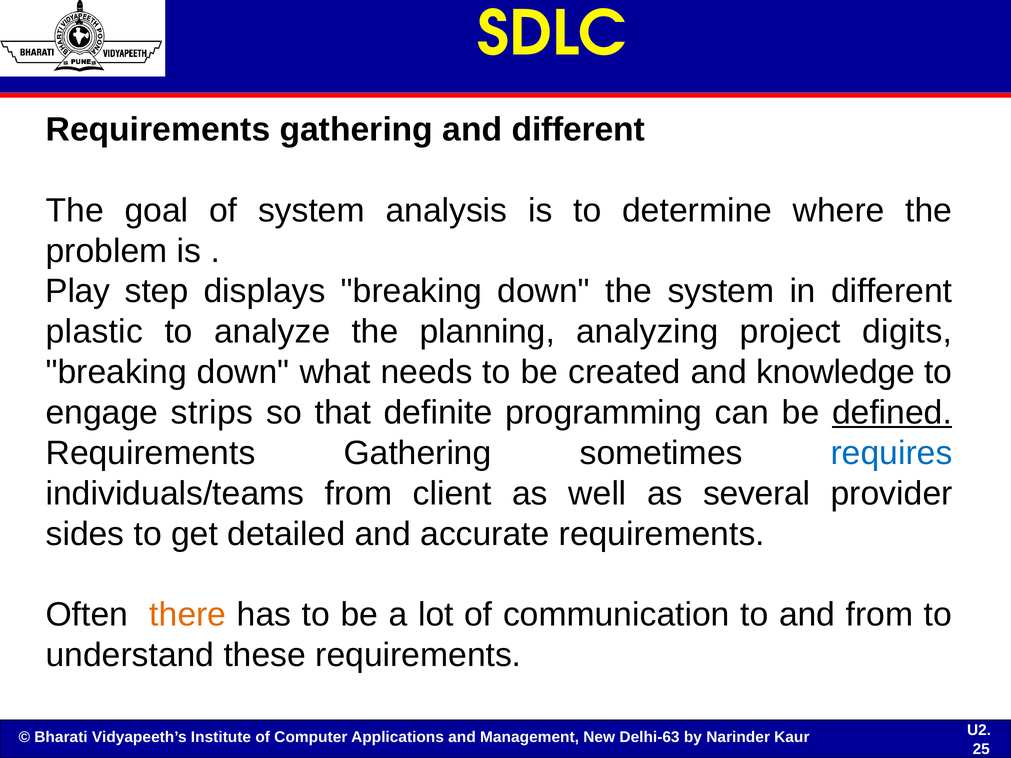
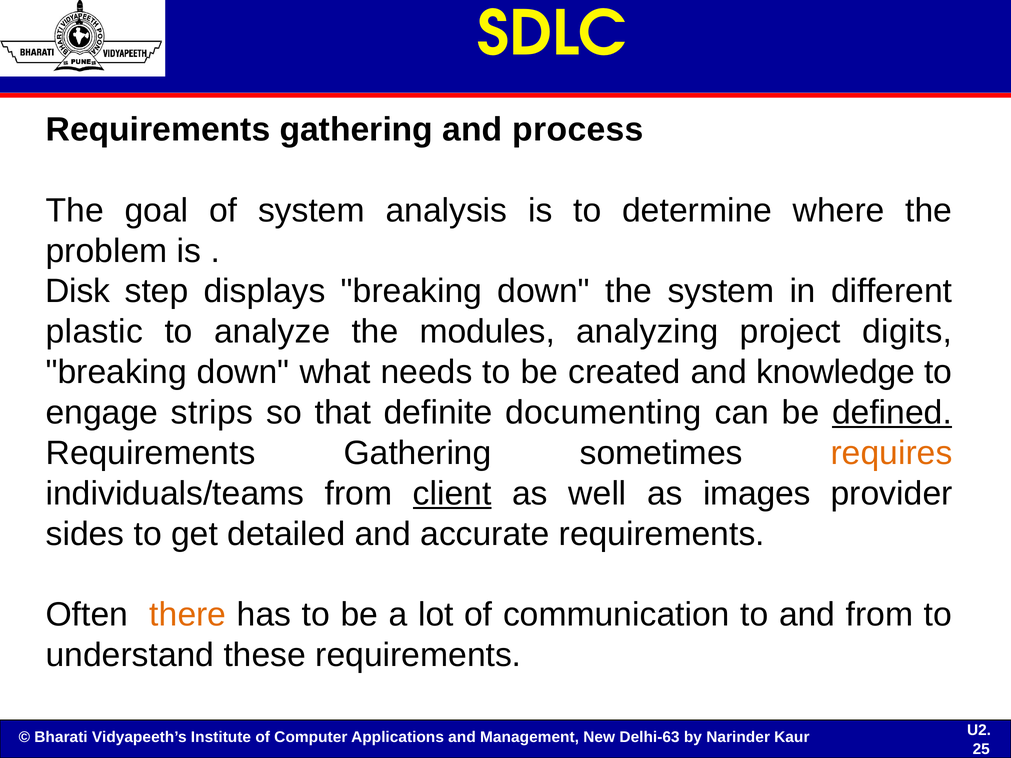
and different: different -> process
Play: Play -> Disk
planning: planning -> modules
programming: programming -> documenting
requires colour: blue -> orange
client underline: none -> present
several: several -> images
